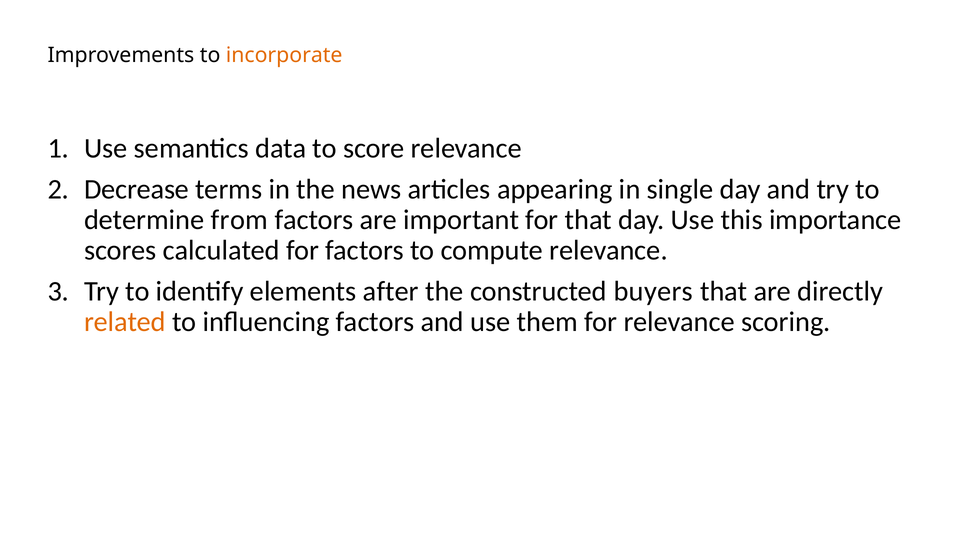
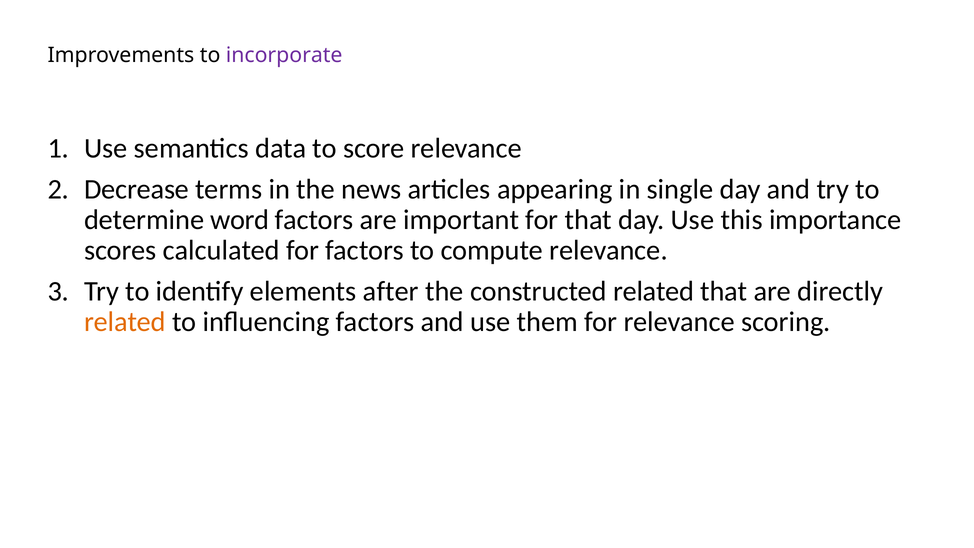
incorporate colour: orange -> purple
from: from -> word
constructed buyers: buyers -> related
